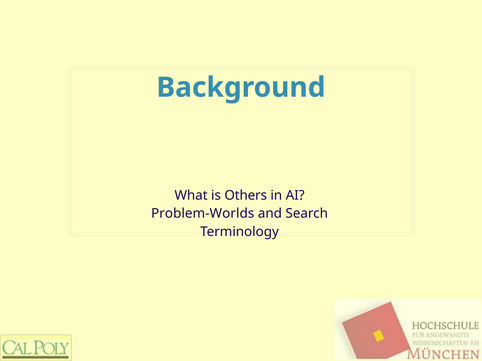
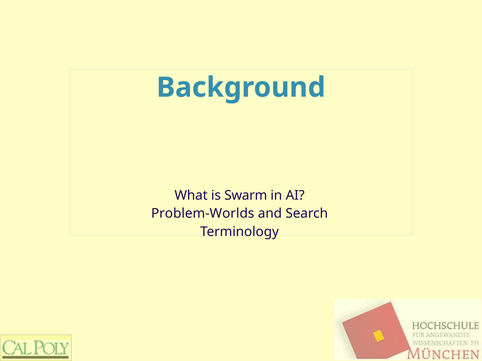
Others: Others -> Swarm
